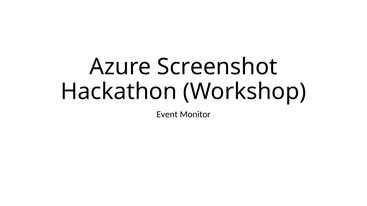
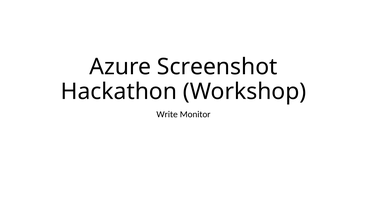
Event: Event -> Write
